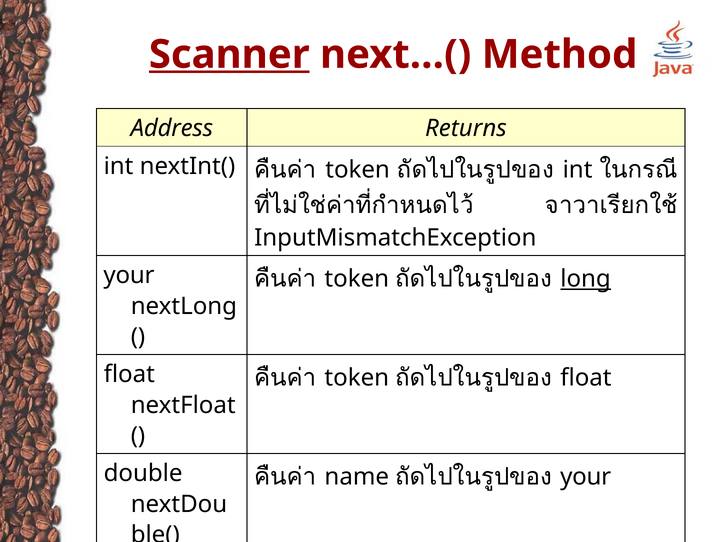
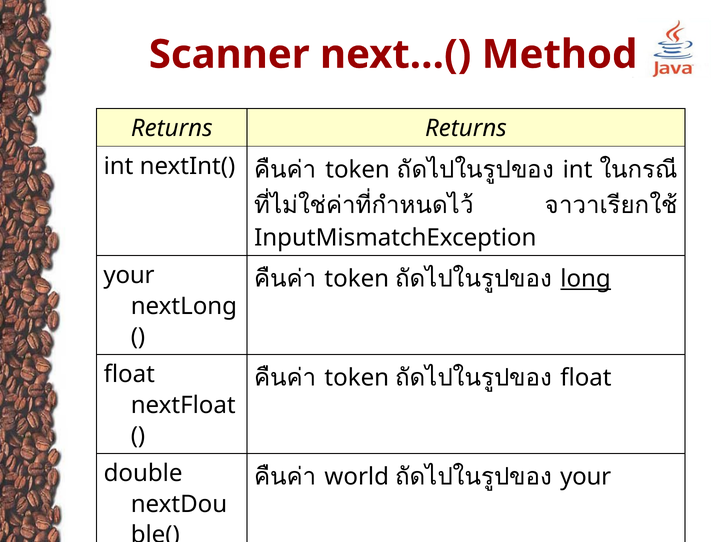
Scanner underline: present -> none
Address at (172, 129): Address -> Returns
name: name -> world
